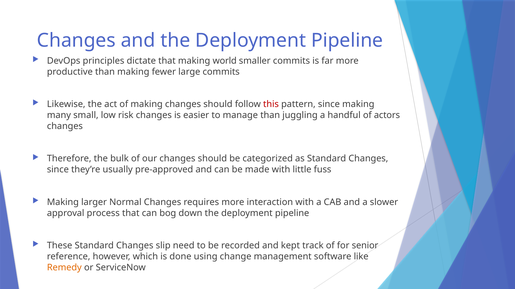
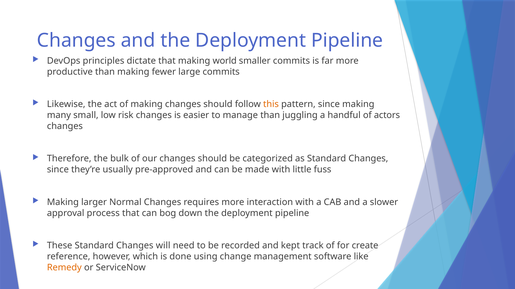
this colour: red -> orange
slip: slip -> will
senior: senior -> create
